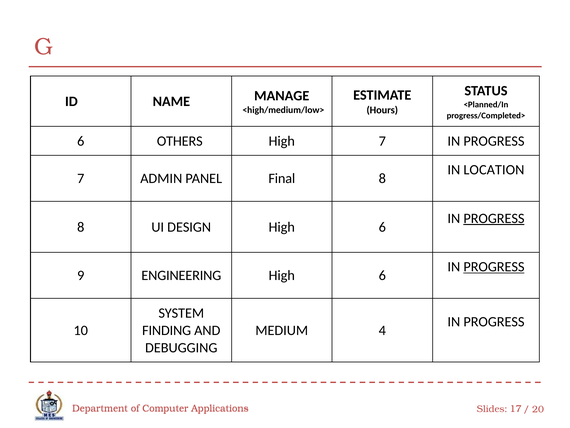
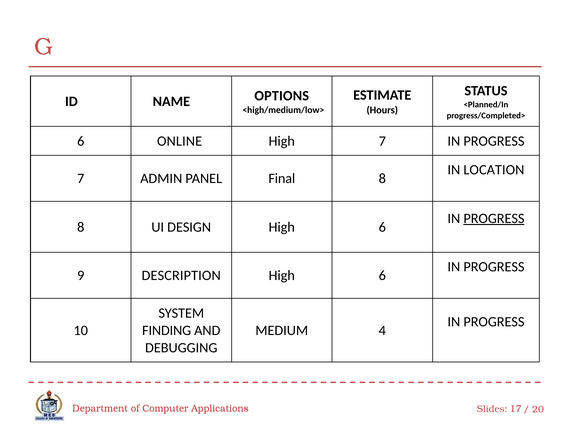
MANAGE: MANAGE -> OPTIONS
OTHERS: OTHERS -> ONLINE
PROGRESS at (494, 267) underline: present -> none
ENGINEERING: ENGINEERING -> DESCRIPTION
